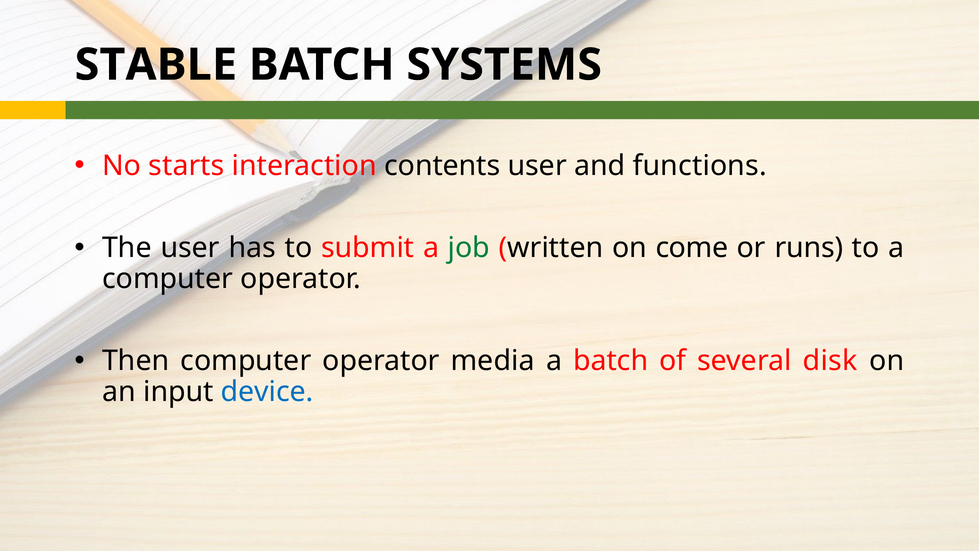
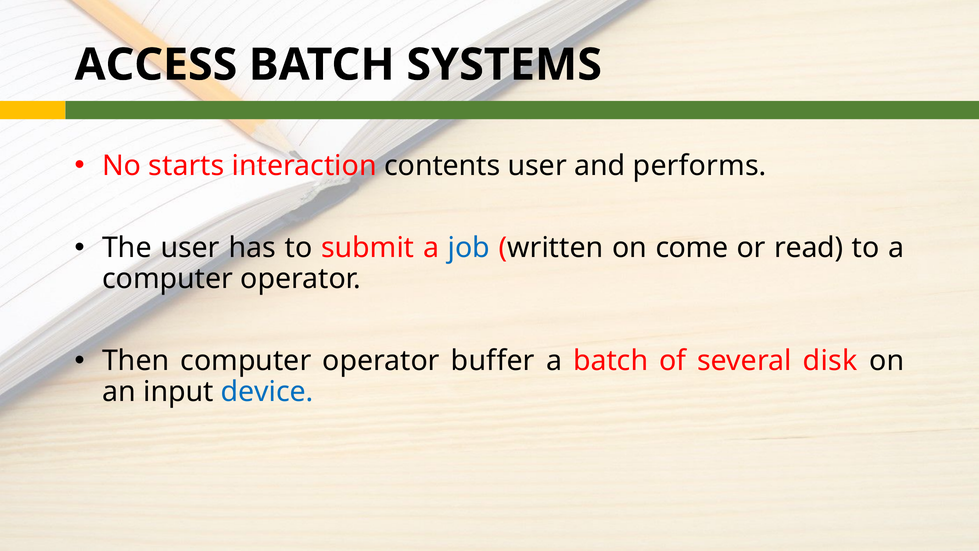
STABLE: STABLE -> ACCESS
functions: functions -> performs
job colour: green -> blue
runs: runs -> read
media: media -> buffer
